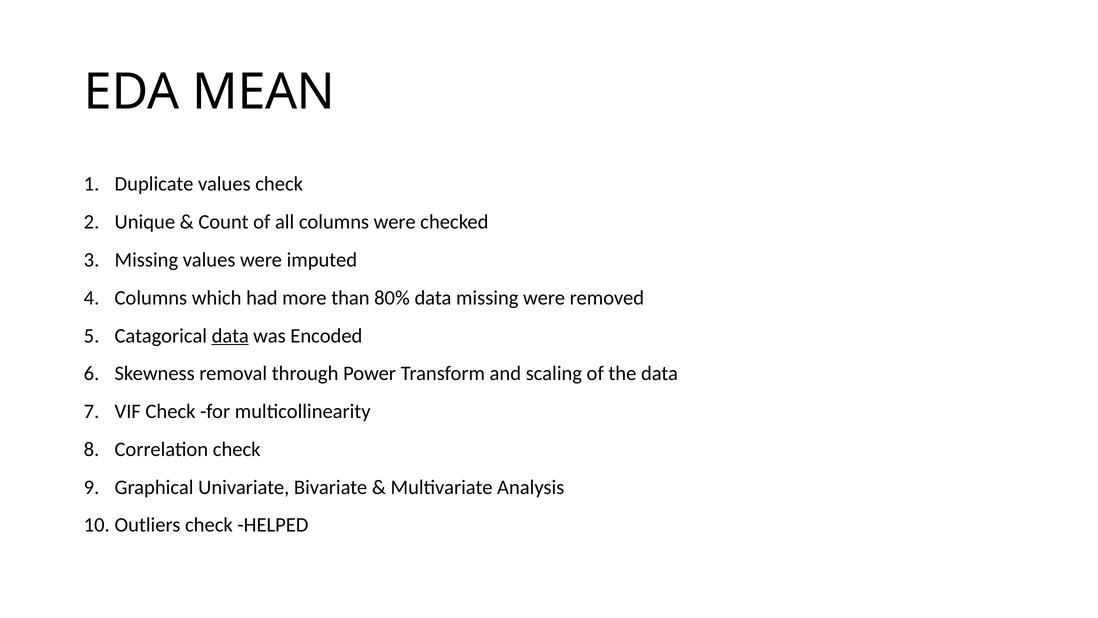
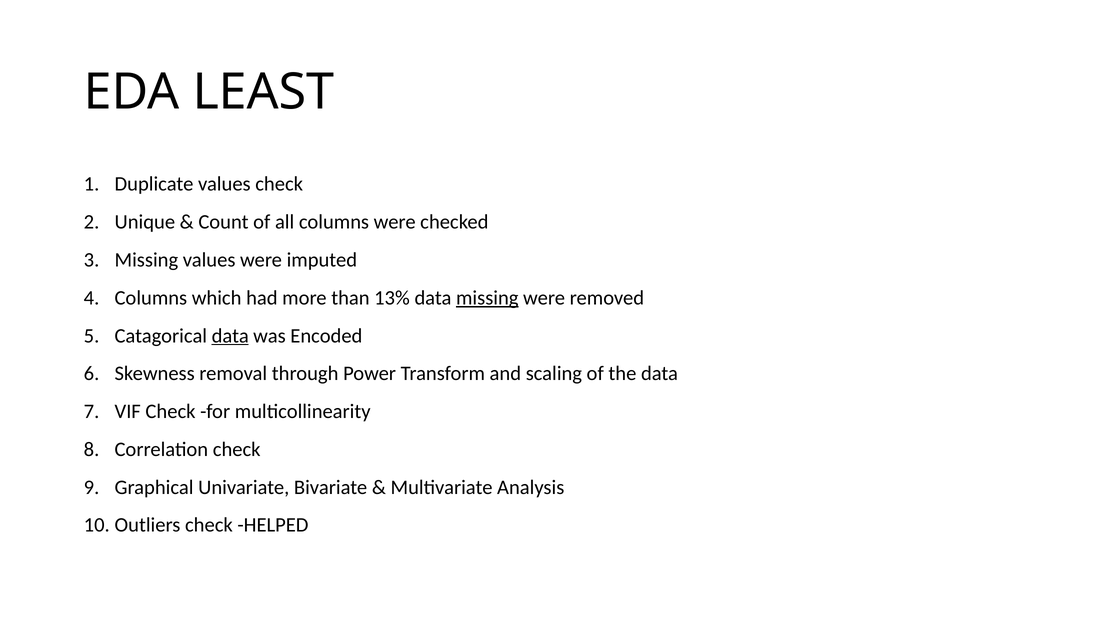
MEAN: MEAN -> LEAST
80%: 80% -> 13%
missing at (487, 298) underline: none -> present
